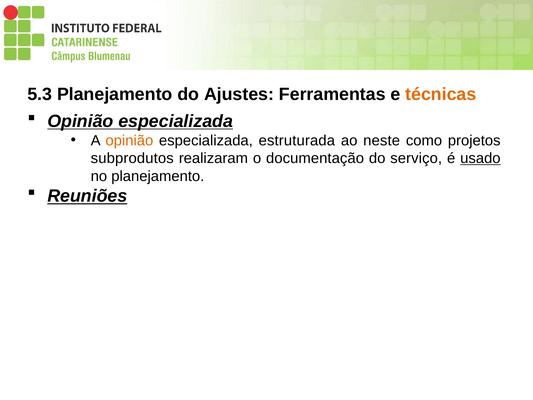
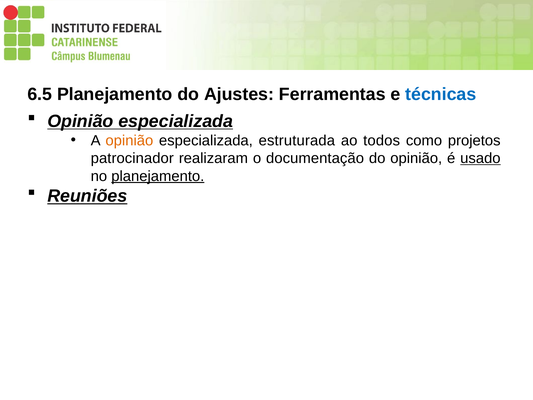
5.3: 5.3 -> 6.5
técnicas colour: orange -> blue
neste: neste -> todos
subprodutos: subprodutos -> patrocinador
do serviço: serviço -> opinião
planejamento at (158, 176) underline: none -> present
